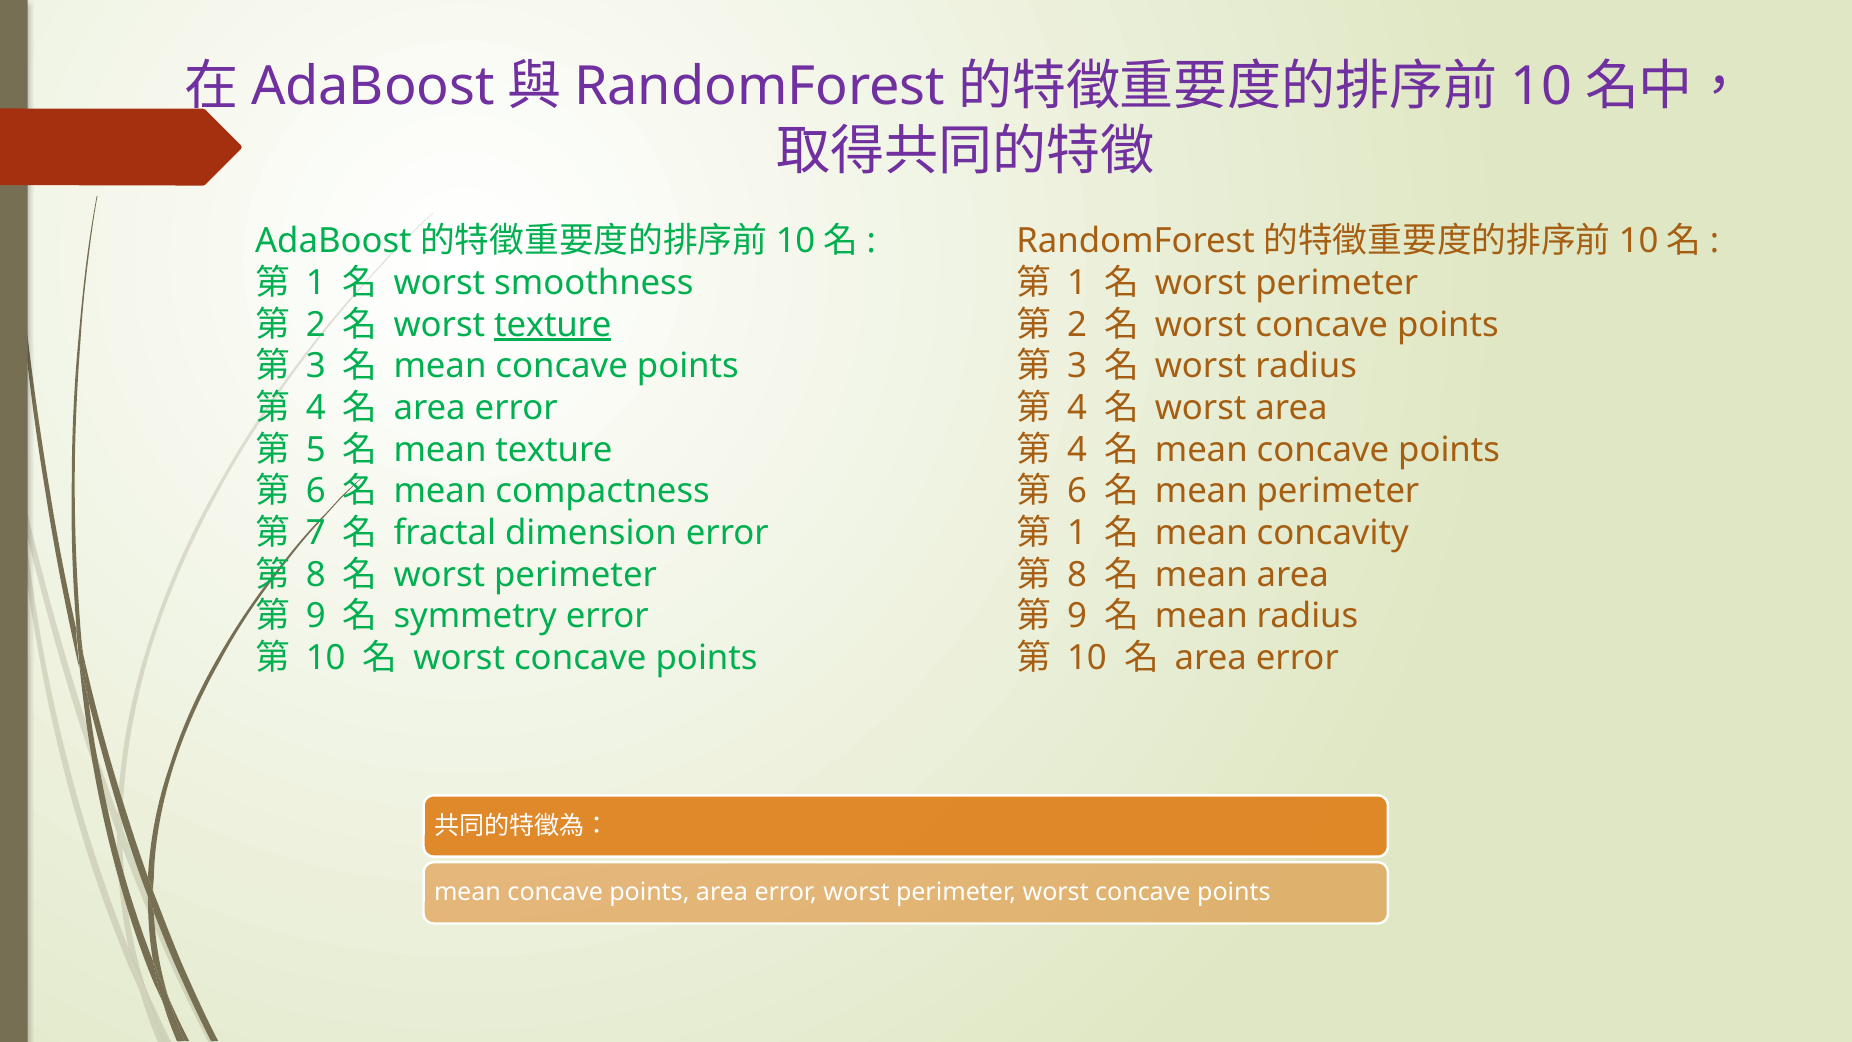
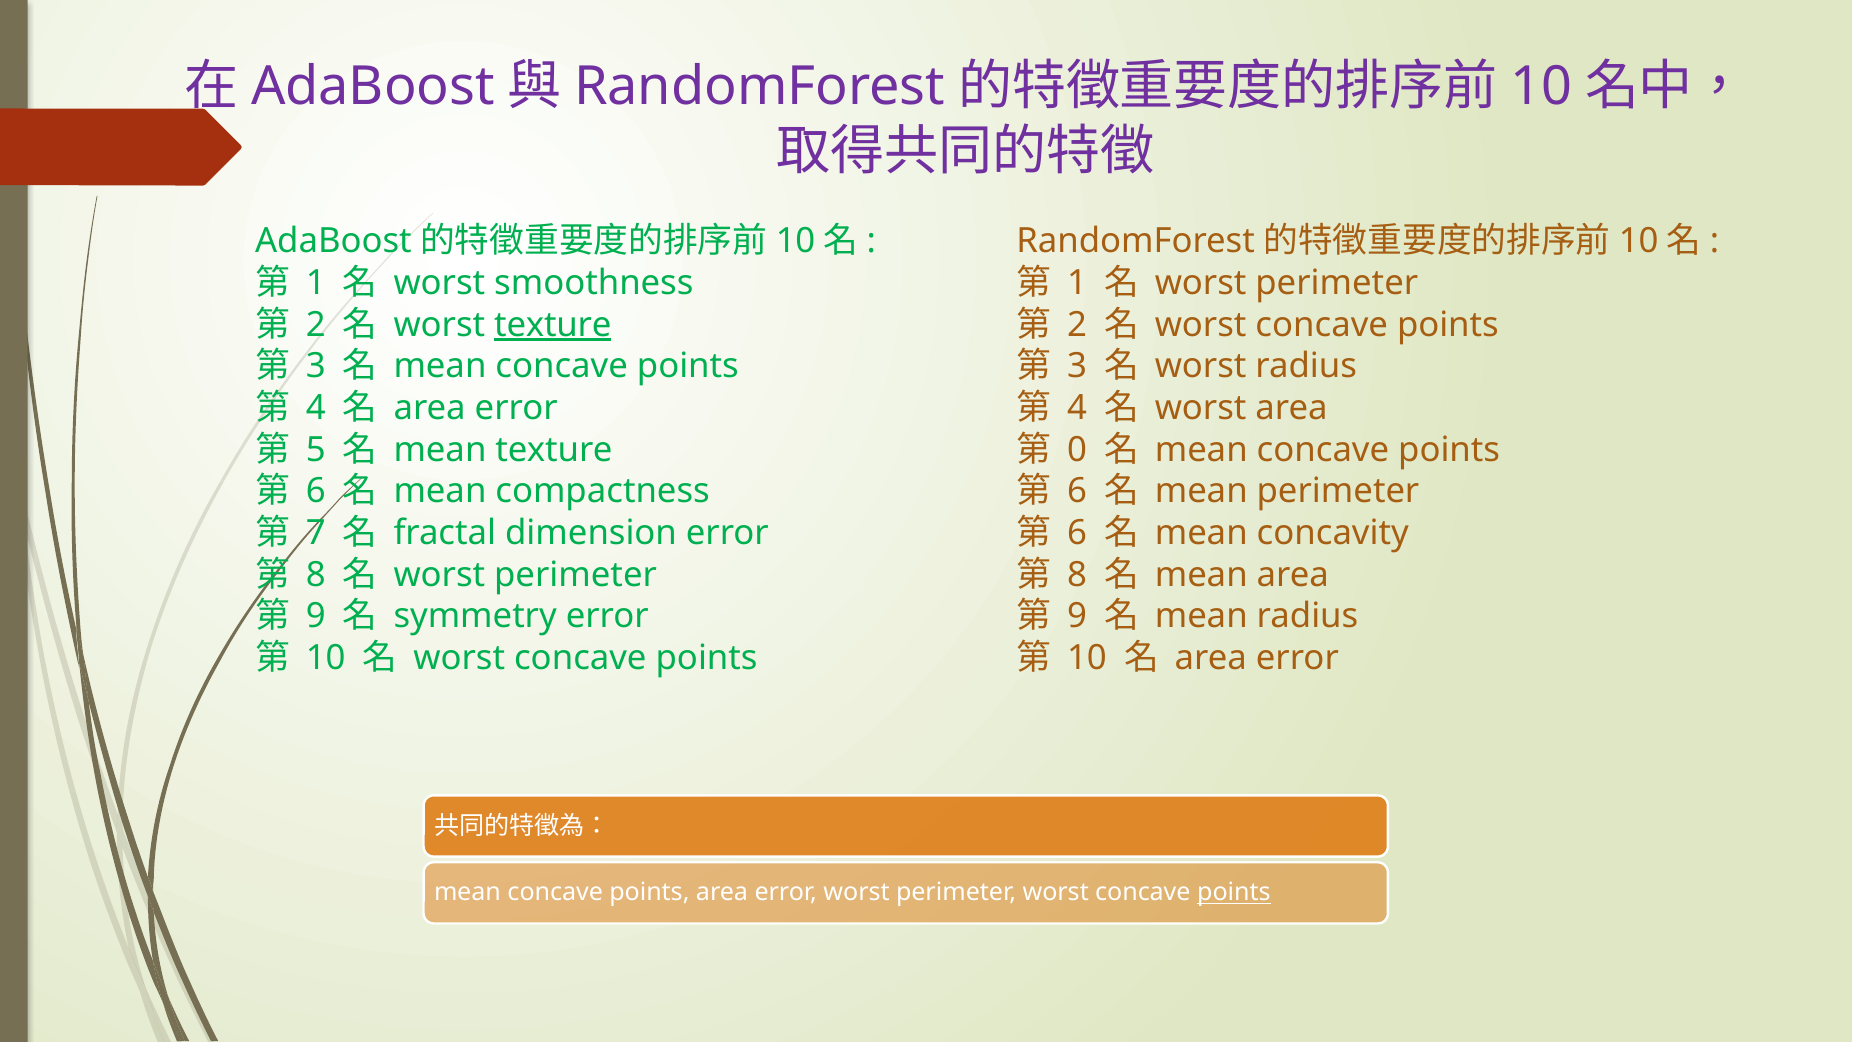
4 at (1077, 450): 4 -> 0
1 at (1077, 533): 1 -> 6
points at (1234, 892) underline: none -> present
